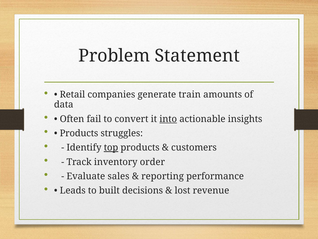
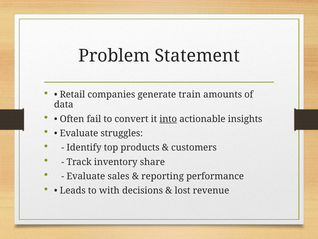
Products at (79, 133): Products -> Evaluate
top underline: present -> none
order: order -> share
built: built -> with
